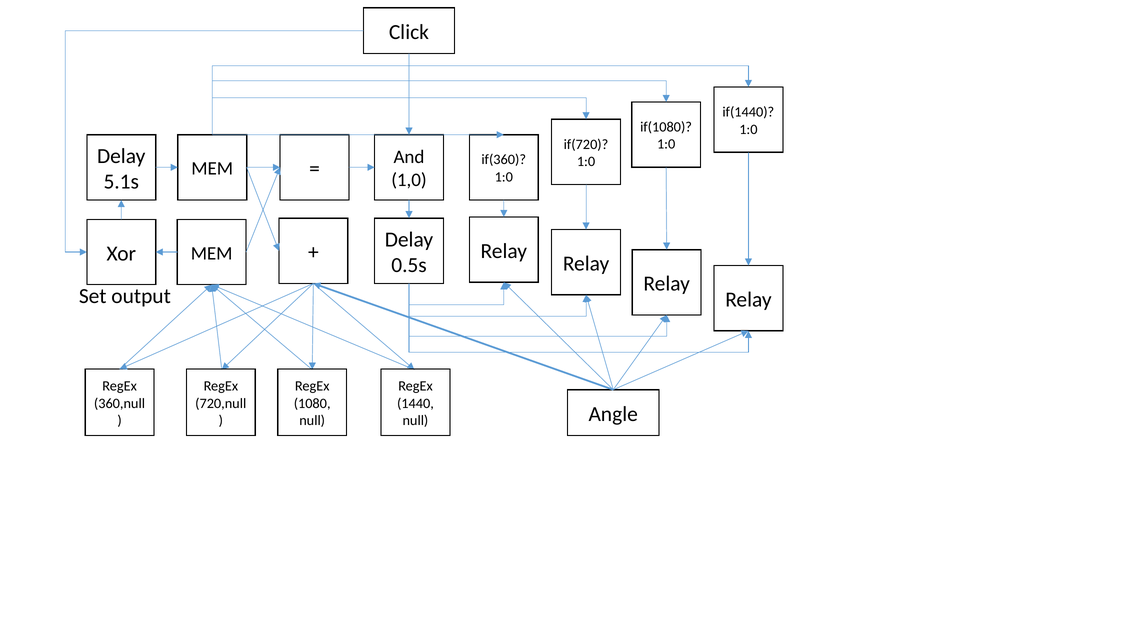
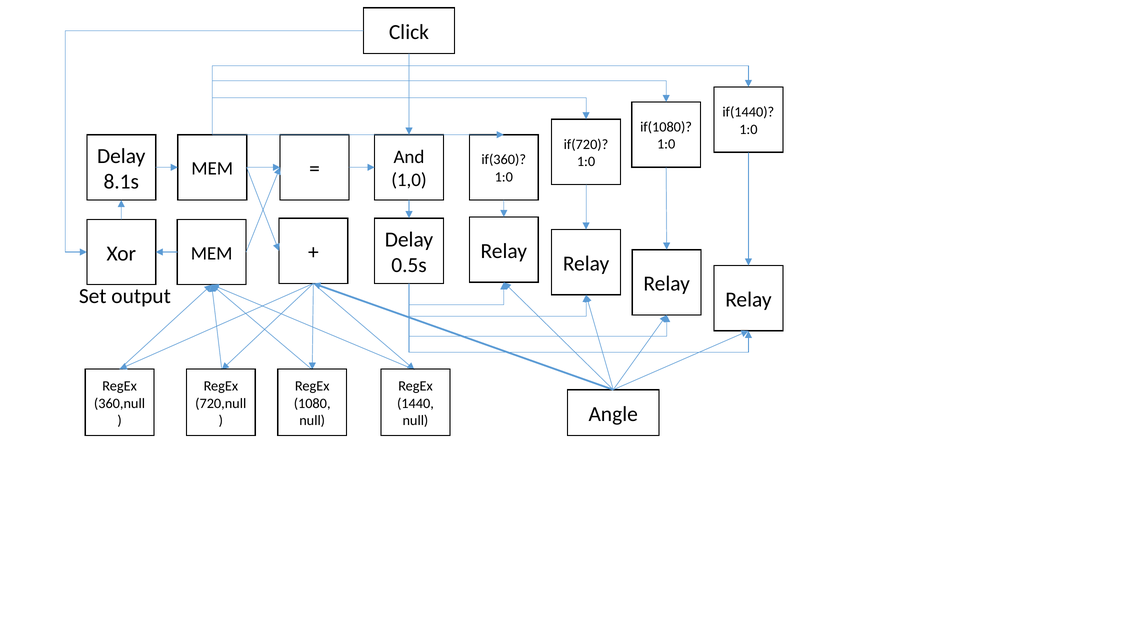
5.1s: 5.1s -> 8.1s
